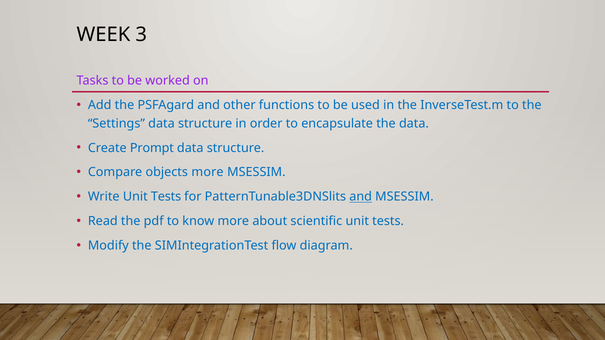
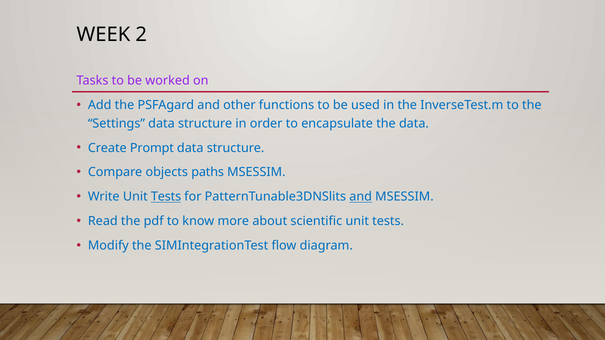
3: 3 -> 2
objects more: more -> paths
Tests at (166, 197) underline: none -> present
